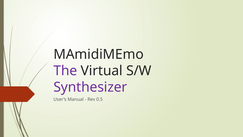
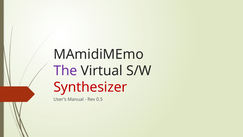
Synthesizer colour: purple -> red
